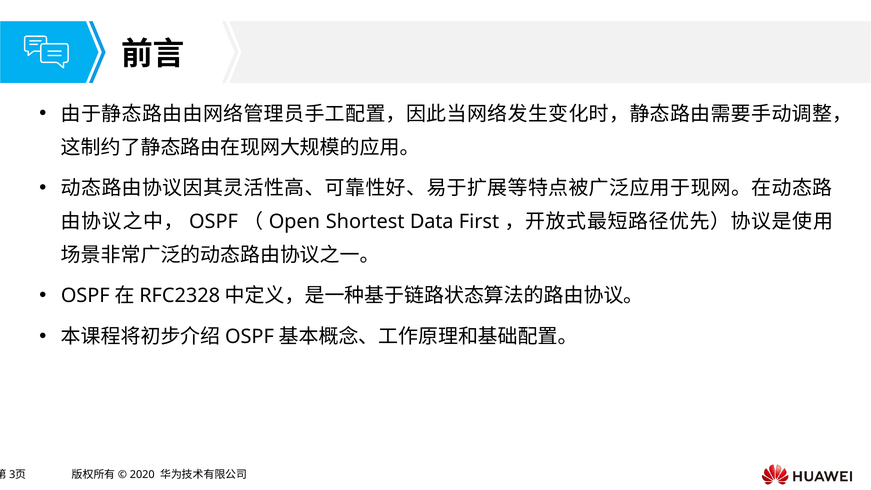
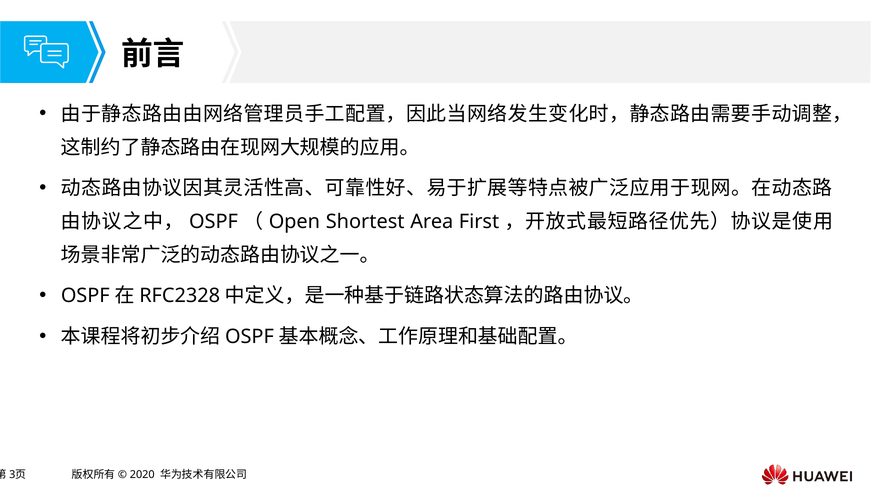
Data: Data -> Area
